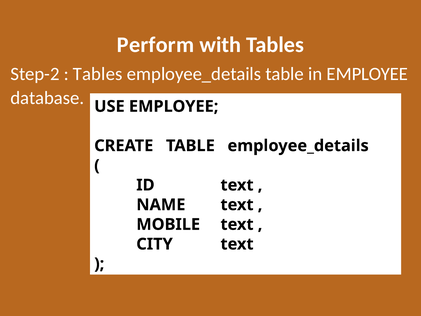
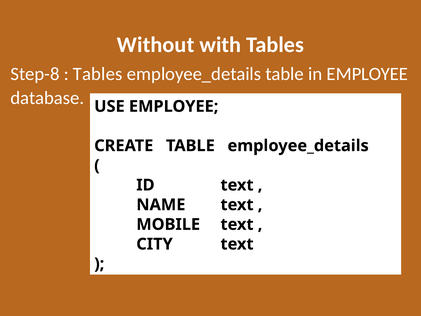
Perform: Perform -> Without
Step-2: Step-2 -> Step-8
